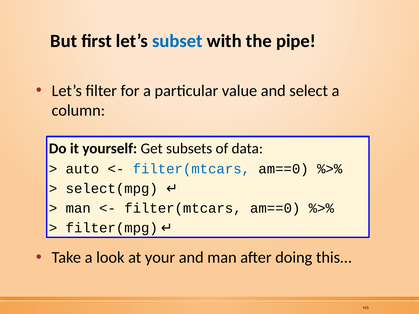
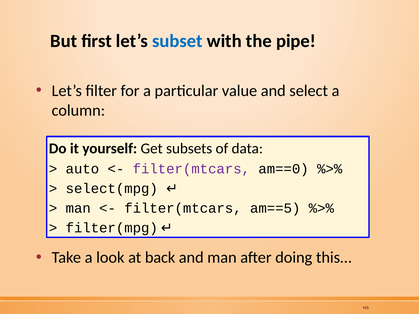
filter(mtcars at (191, 169) colour: blue -> purple
am==0 at (275, 208): am==0 -> am==5
your: your -> back
